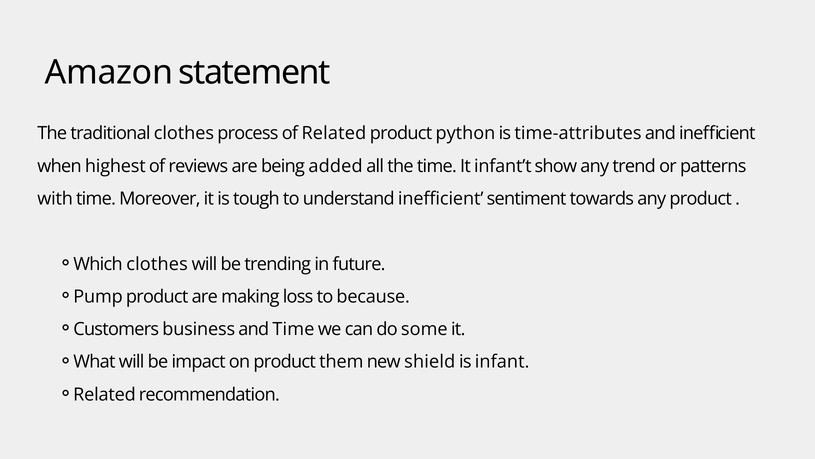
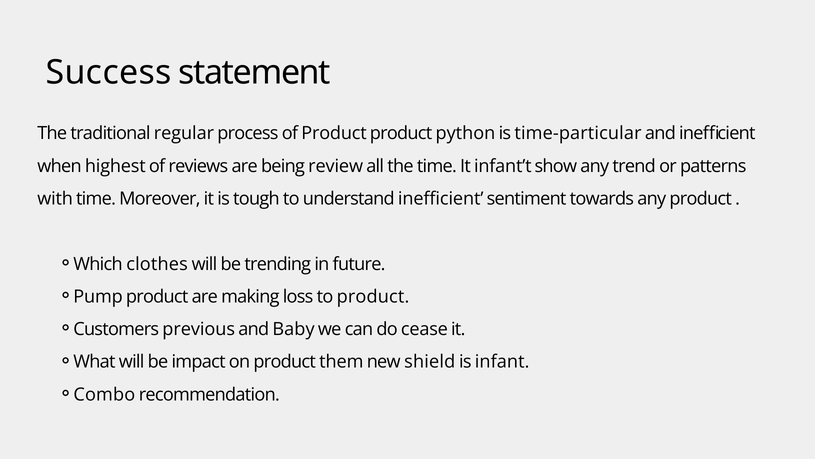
Amazon: Amazon -> Success
traditional clothes: clothes -> regular
of Related: Related -> Product
time-attributes: time-attributes -> time-particular
added: added -> review
to because: because -> product
business: business -> previous
and Time: Time -> Baby
some: some -> cease
Related at (105, 394): Related -> Combo
